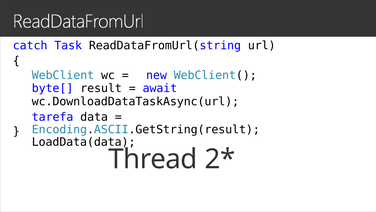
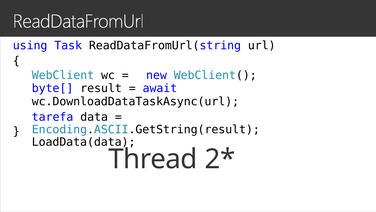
catch: catch -> using
